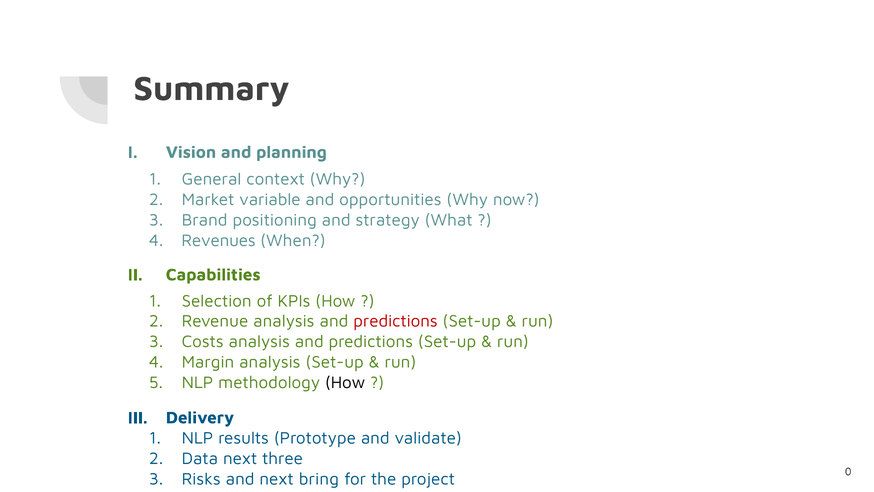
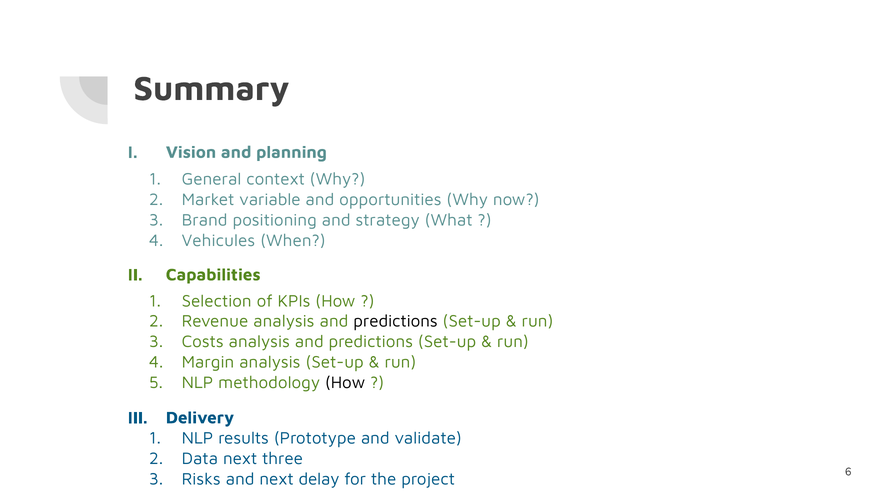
Revenues: Revenues -> Vehicules
predictions at (395, 321) colour: red -> black
bring: bring -> delay
0: 0 -> 6
